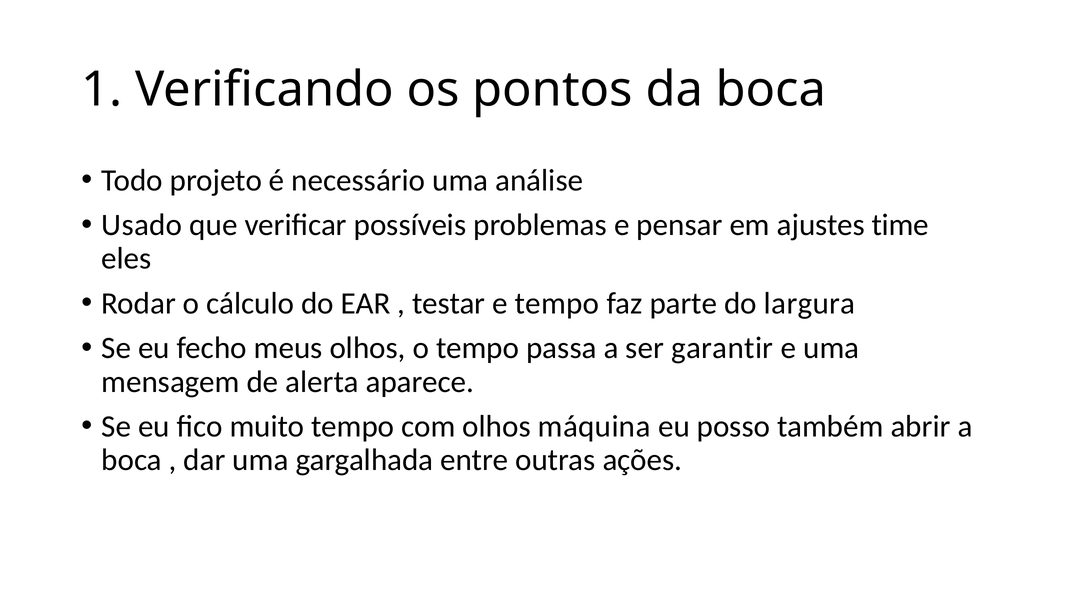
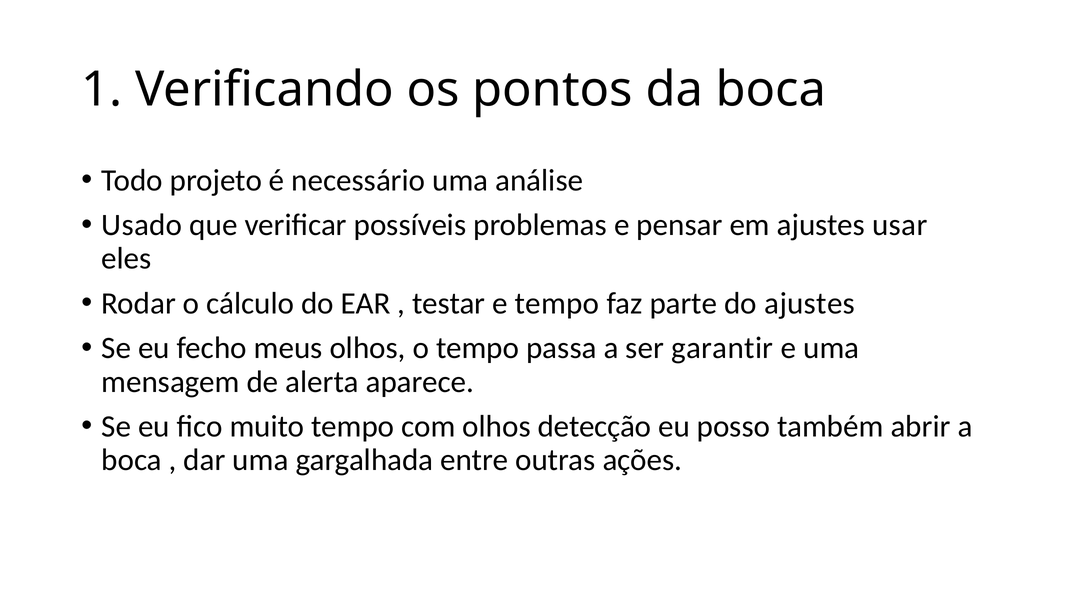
time: time -> usar
do largura: largura -> ajustes
máquina: máquina -> detecção
